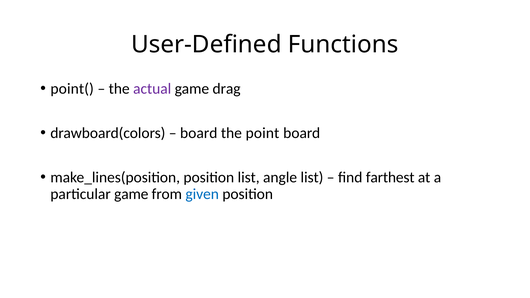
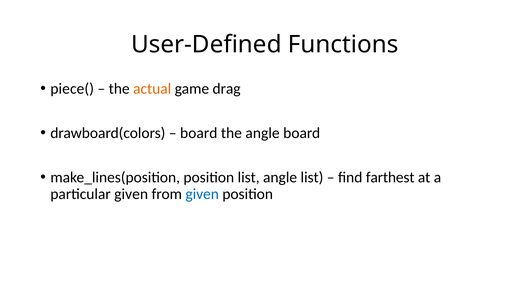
point(: point( -> piece(
actual colour: purple -> orange
the point: point -> angle
particular game: game -> given
